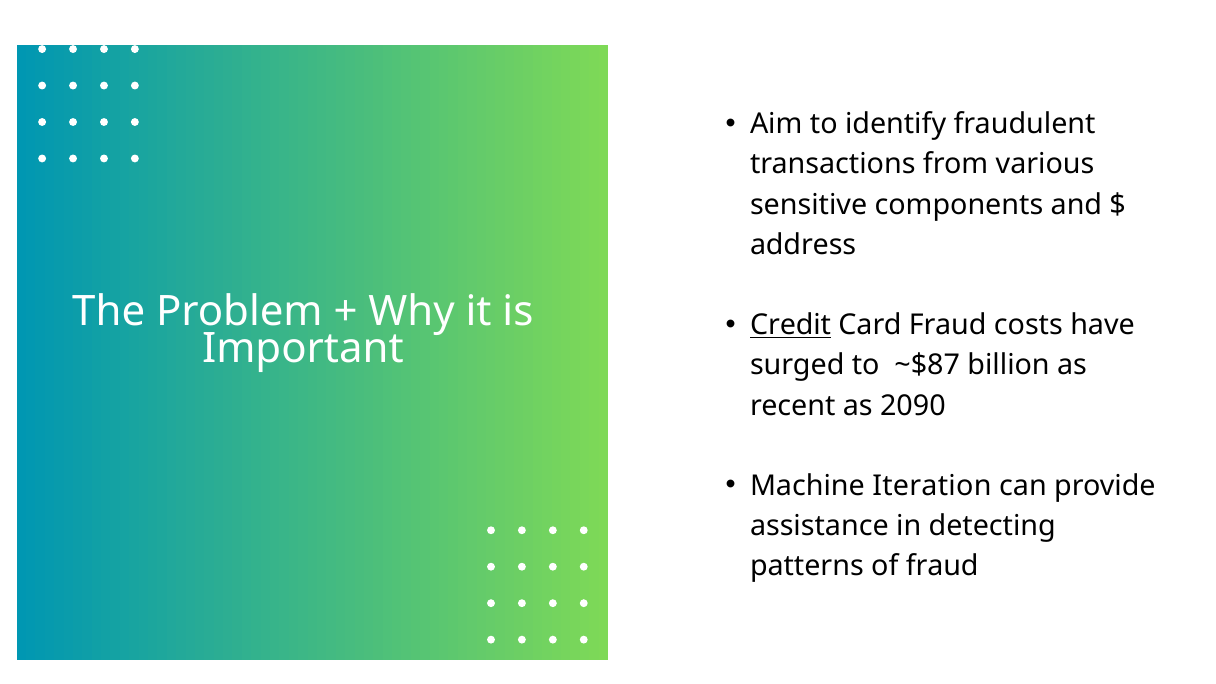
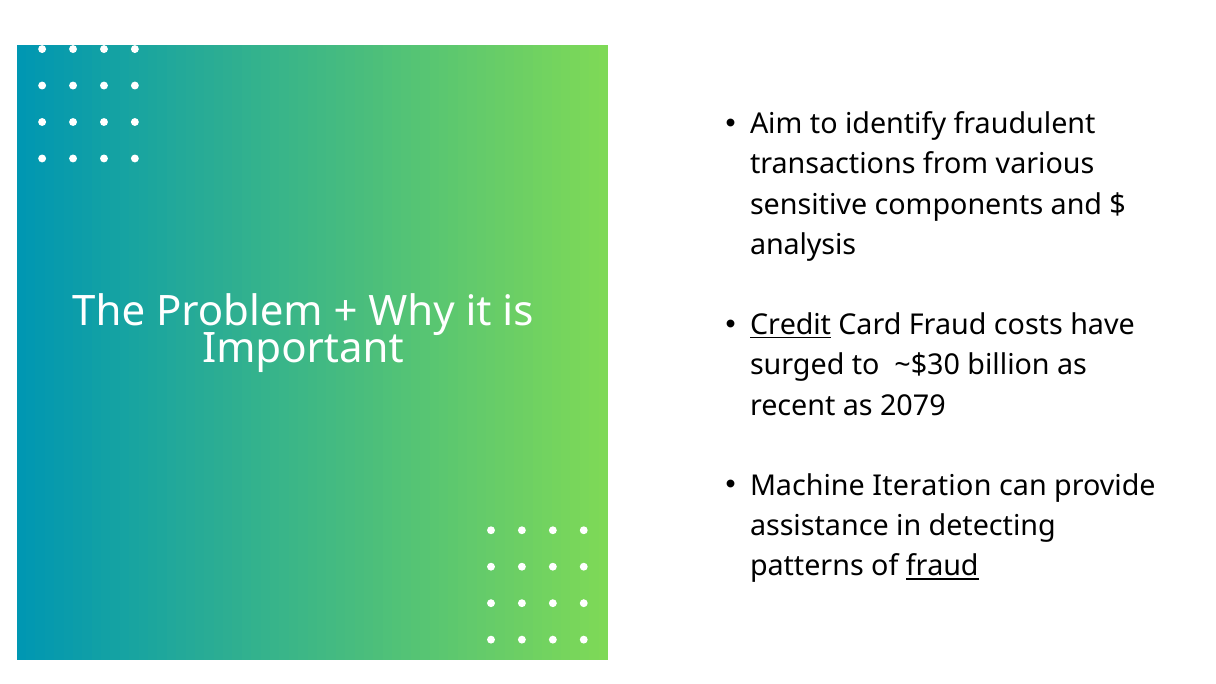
address: address -> analysis
~$87: ~$87 -> ~$30
2090: 2090 -> 2079
fraud at (942, 566) underline: none -> present
